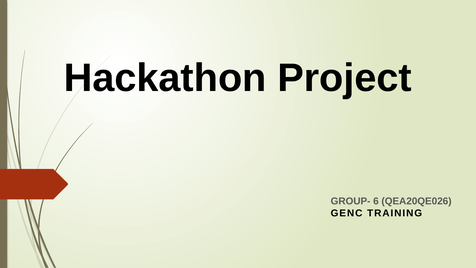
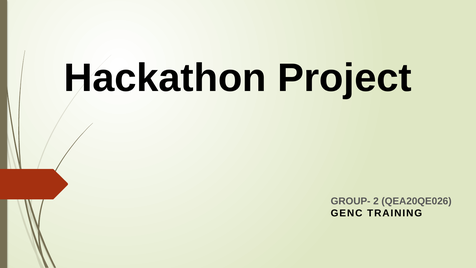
6: 6 -> 2
